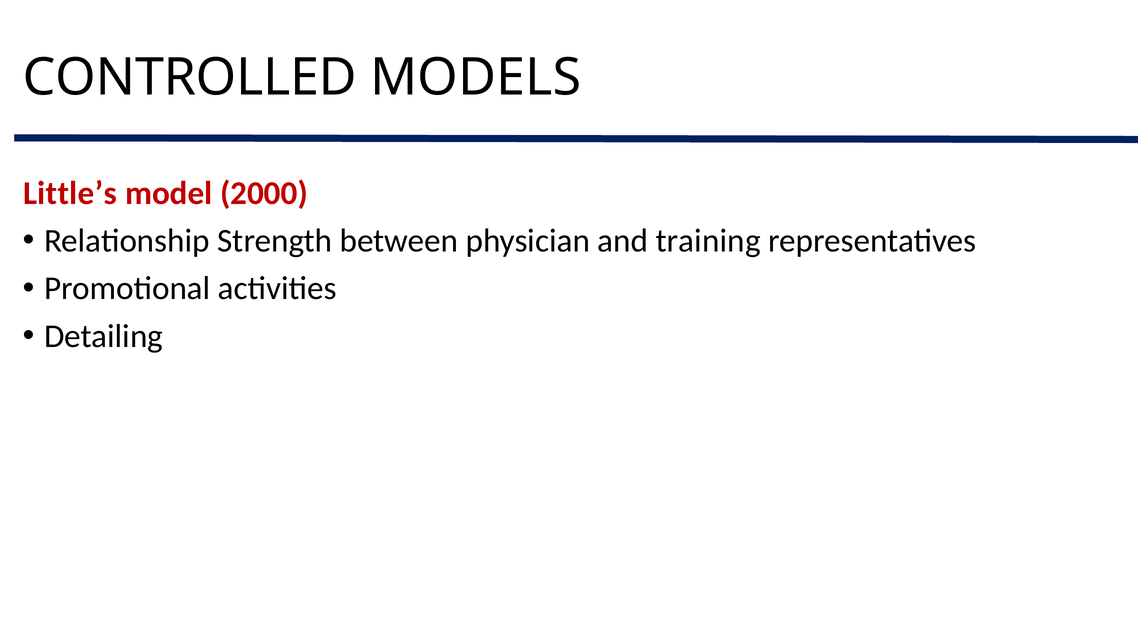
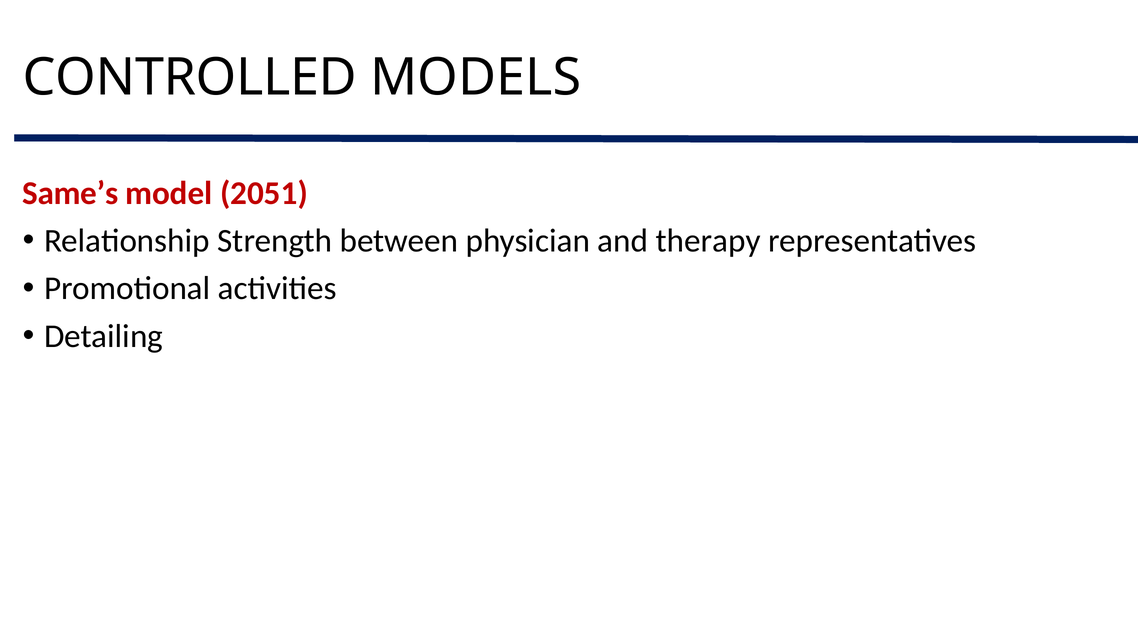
Little’s: Little’s -> Same’s
2000: 2000 -> 2051
training: training -> therapy
